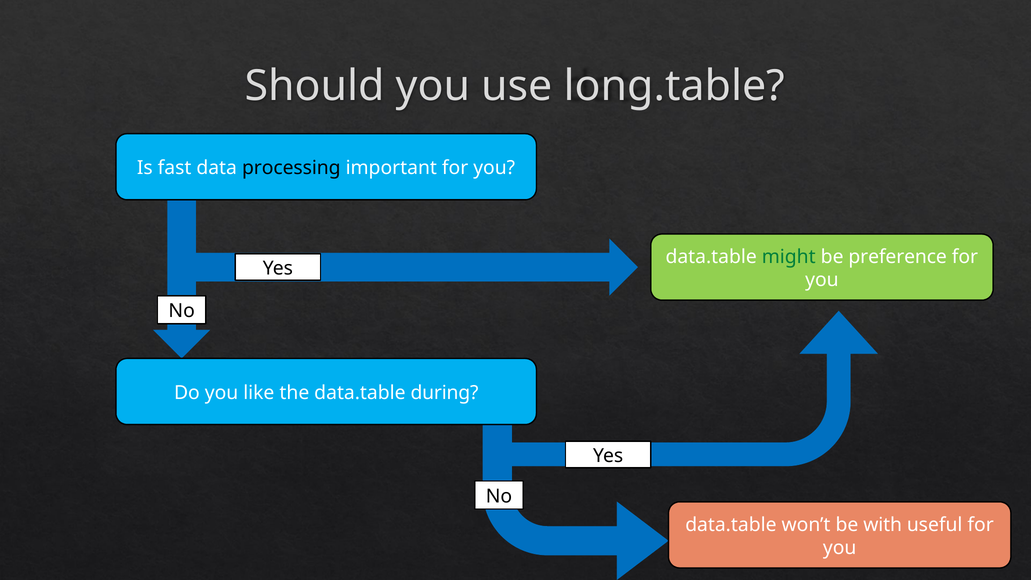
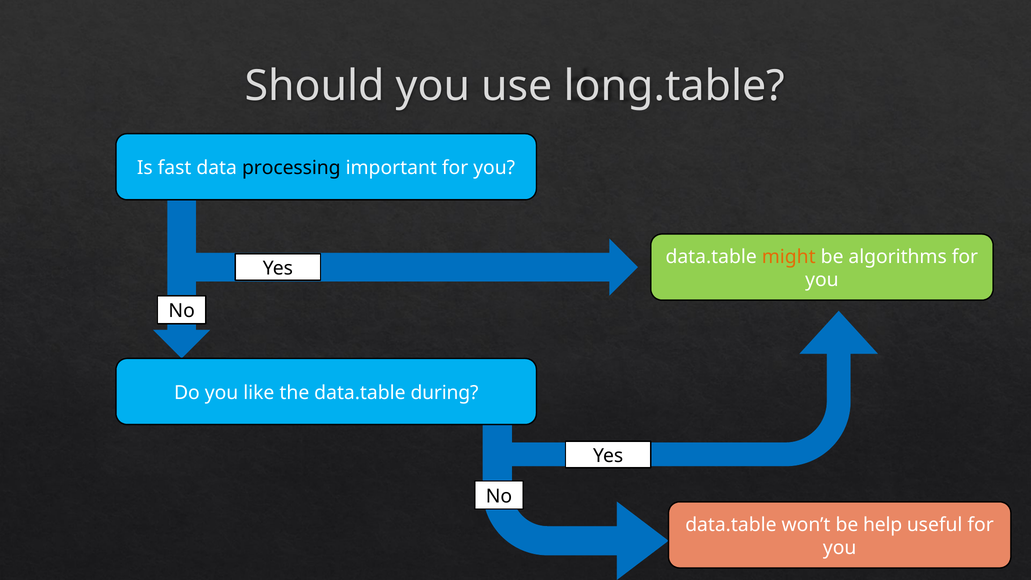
might colour: green -> orange
preference: preference -> algorithms
with: with -> help
